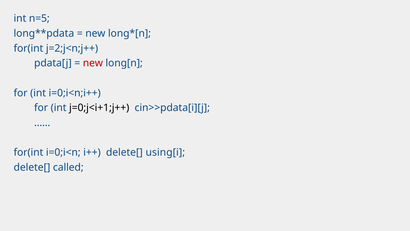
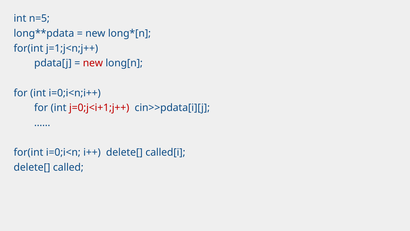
j=2;j<n;j++: j=2;j<n;j++ -> j=1;j<n;j++
j=0;j<i+1;j++ colour: black -> red
using[i: using[i -> called[i
